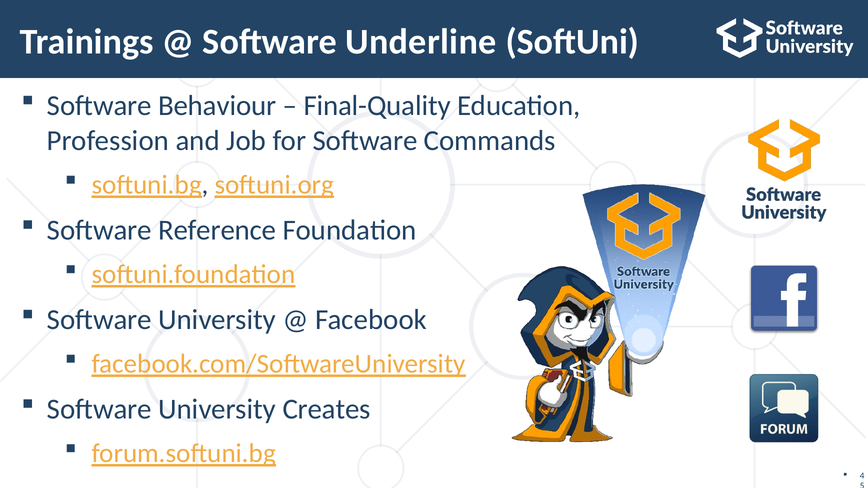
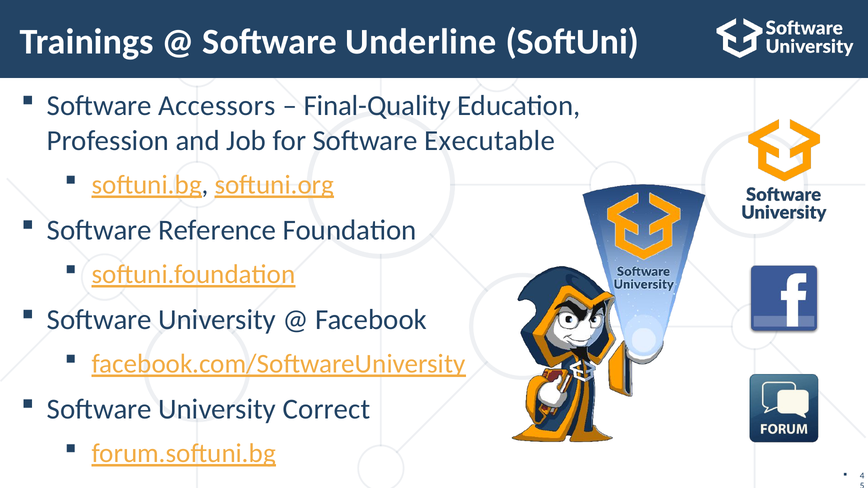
Behaviour: Behaviour -> Accessors
Commands: Commands -> Executable
Creates: Creates -> Correct
